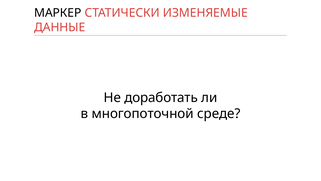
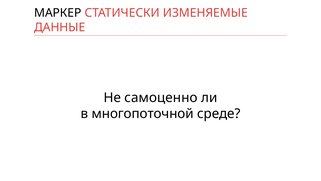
доработать: доработать -> самоценно
